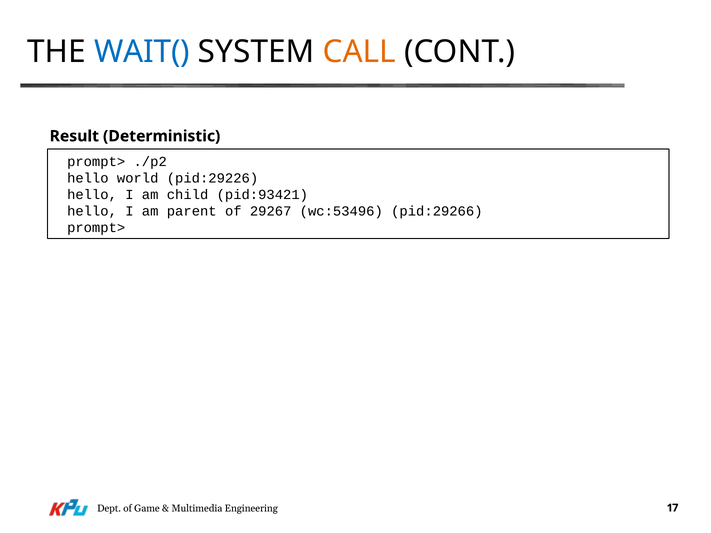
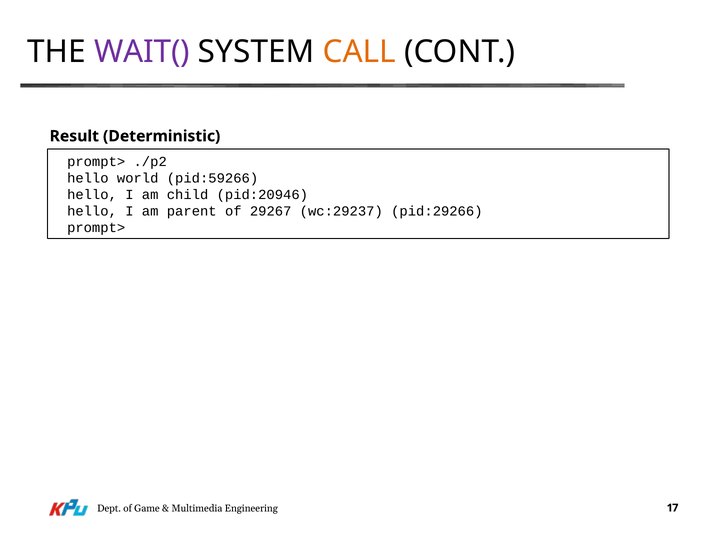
WAIT( colour: blue -> purple
pid:29226: pid:29226 -> pid:59266
pid:93421: pid:93421 -> pid:20946
wc:53496: wc:53496 -> wc:29237
